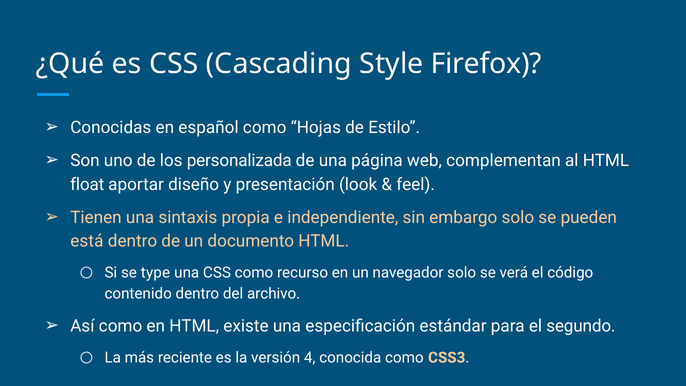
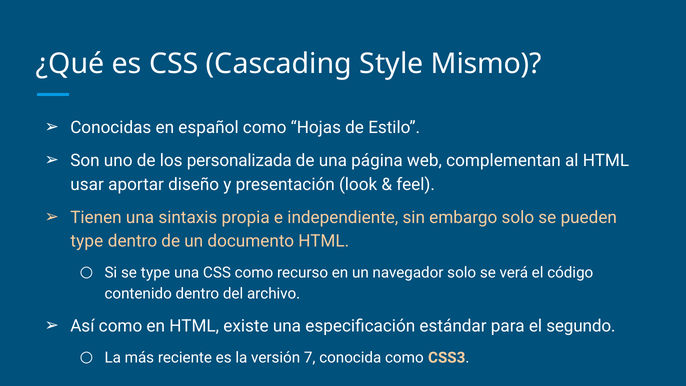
Firefox: Firefox -> Mismo
float: float -> usar
está at (87, 241): está -> type
4: 4 -> 7
